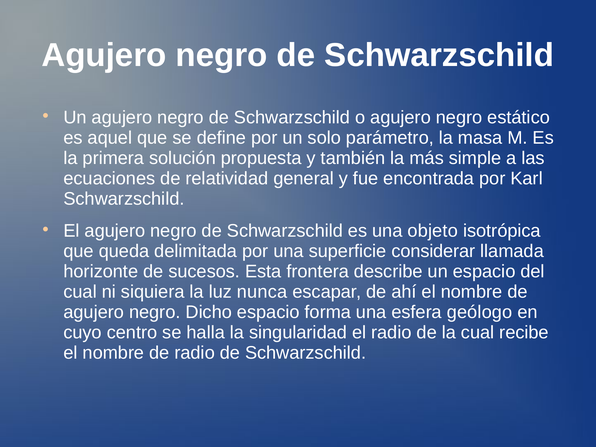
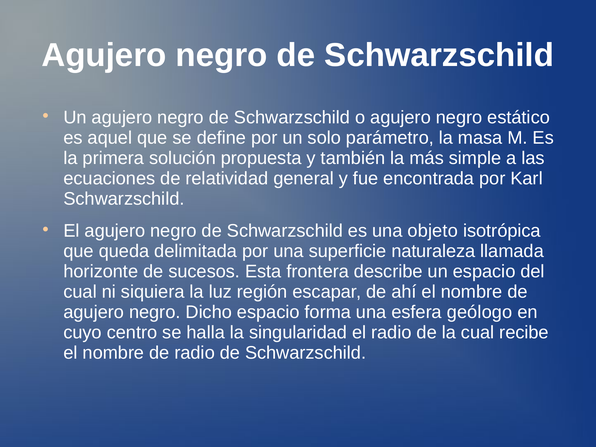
considerar: considerar -> naturaleza
nunca: nunca -> región
